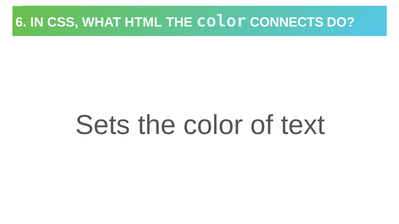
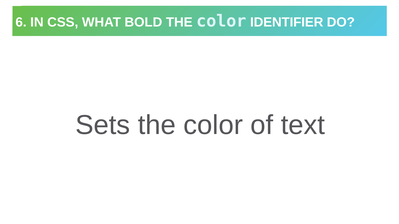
HTML: HTML -> BOLD
CONNECTS: CONNECTS -> IDENTIFIER
